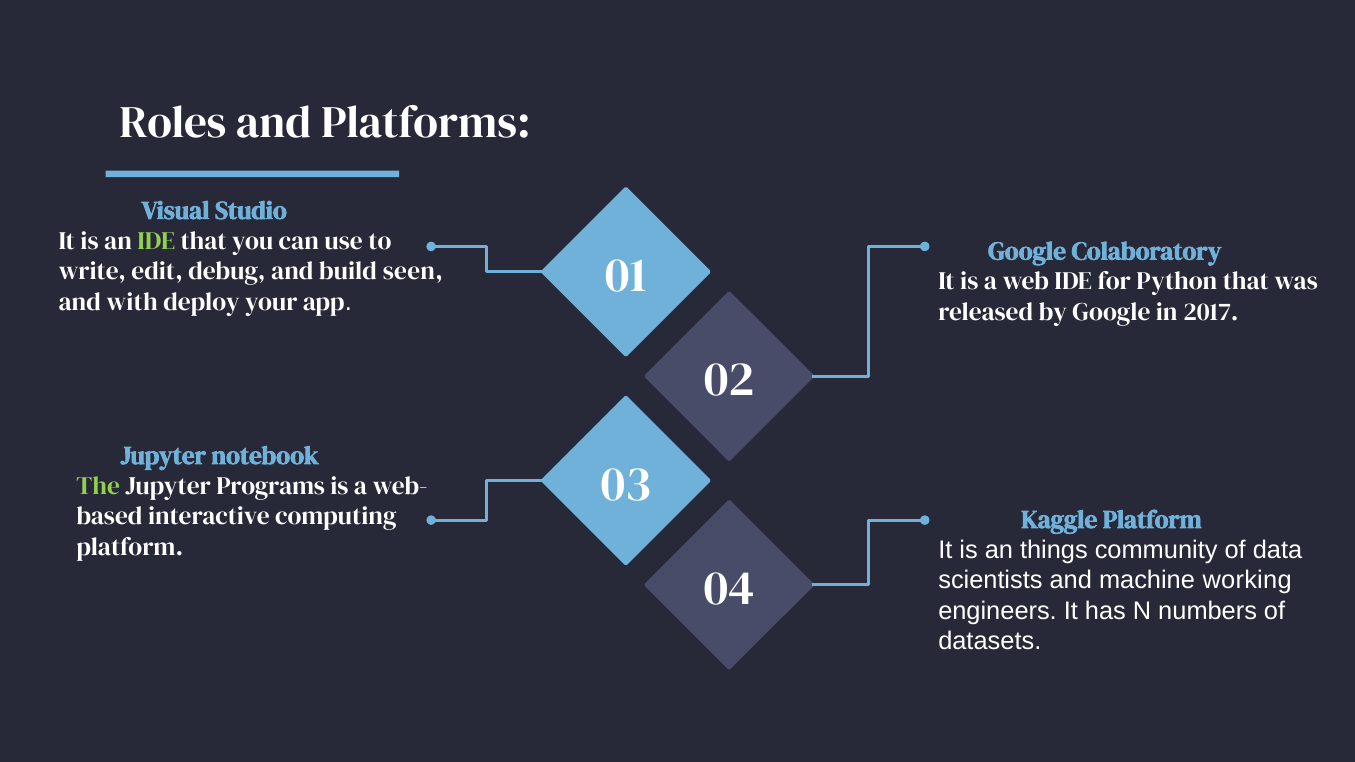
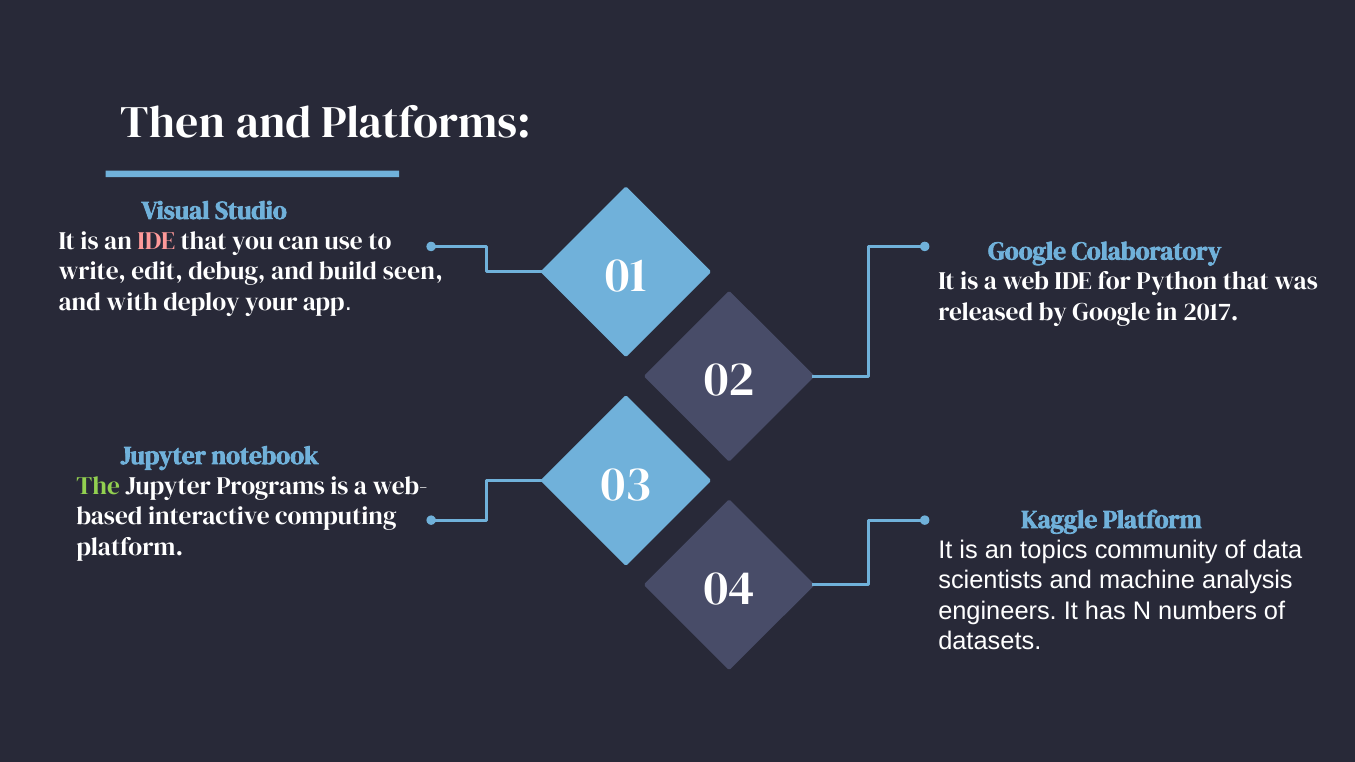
Roles: Roles -> Then
IDE at (156, 241) colour: light green -> pink
things: things -> topics
working: working -> analysis
